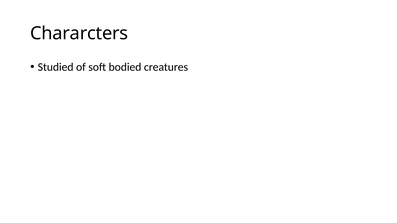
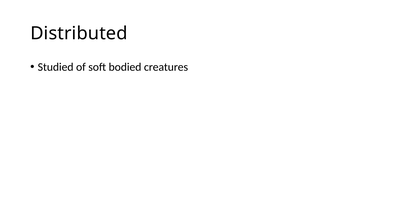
Chararcters: Chararcters -> Distributed
